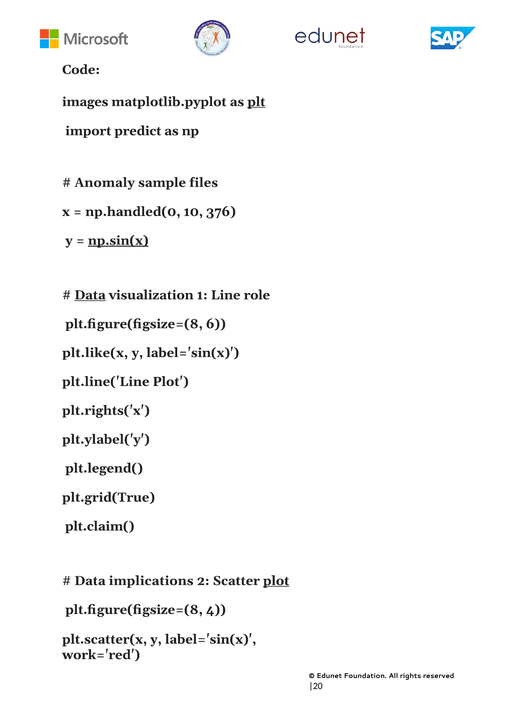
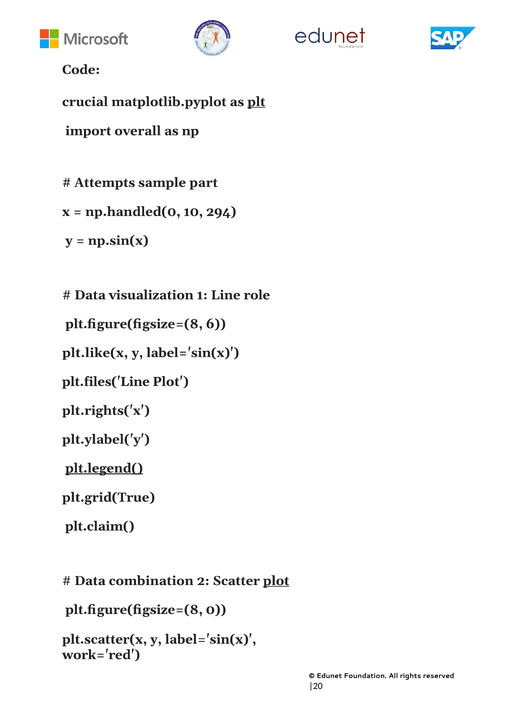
images: images -> crucial
predict: predict -> overall
Anomaly: Anomaly -> Attempts
files: files -> part
376: 376 -> 294
np.sin(x underline: present -> none
Data at (90, 295) underline: present -> none
plt.line('Line: plt.line('Line -> plt.files('Line
plt.legend( underline: none -> present
implications: implications -> combination
4: 4 -> 0
